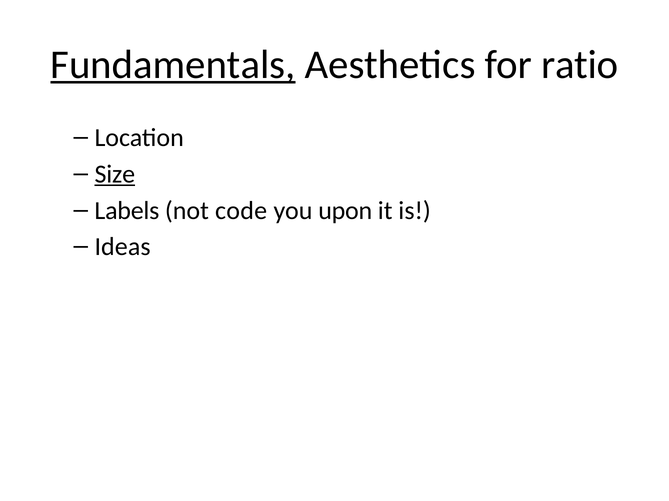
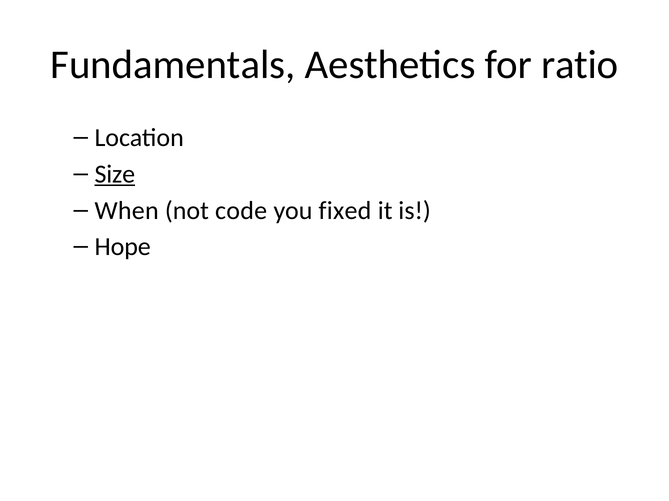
Fundamentals underline: present -> none
Labels: Labels -> When
upon: upon -> fixed
Ideas: Ideas -> Hope
